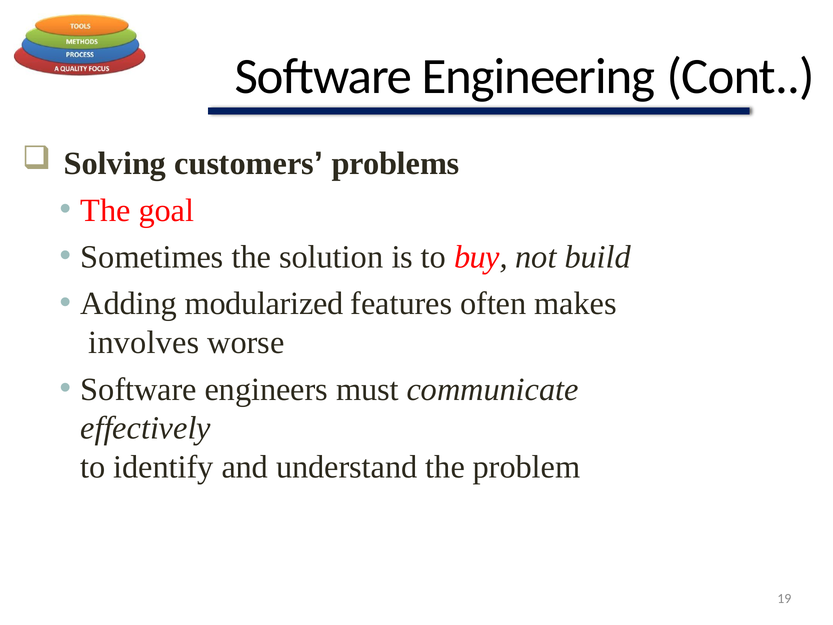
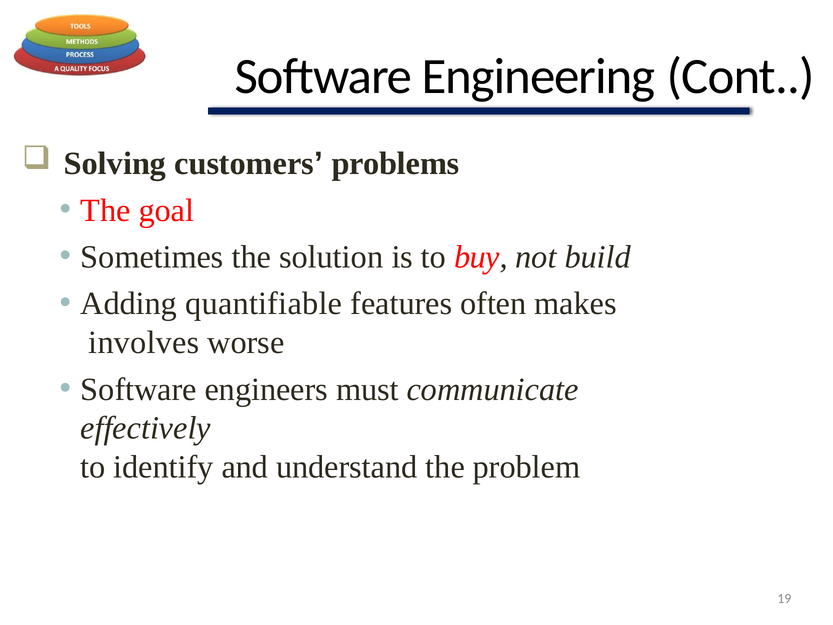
modularized: modularized -> quantifiable
